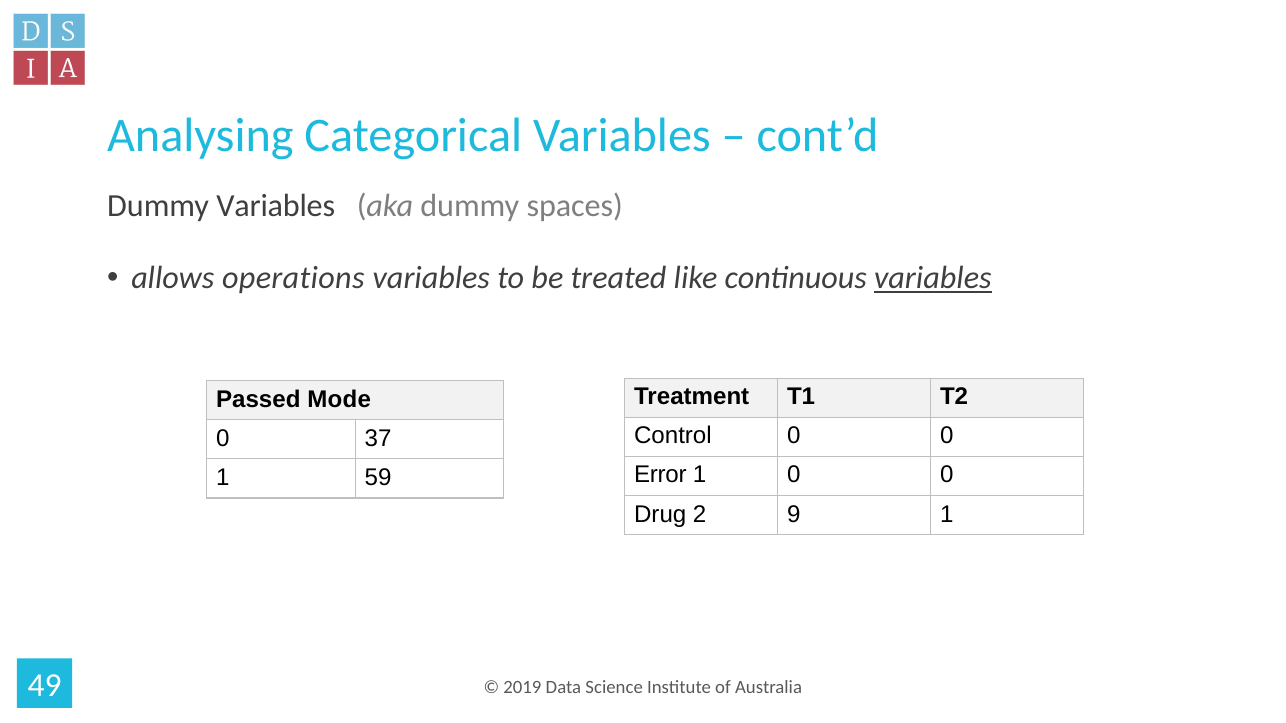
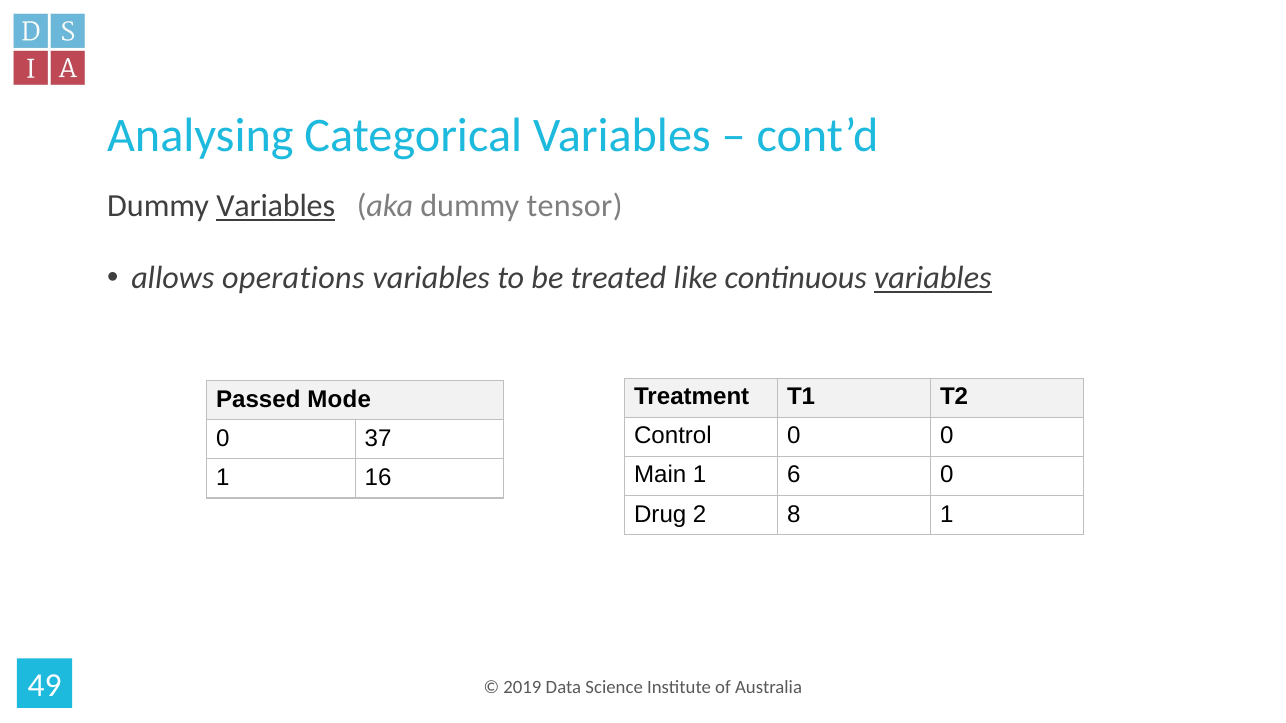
Variables at (276, 206) underline: none -> present
spaces: spaces -> tensor
Error: Error -> Main
1 0: 0 -> 6
59: 59 -> 16
9: 9 -> 8
